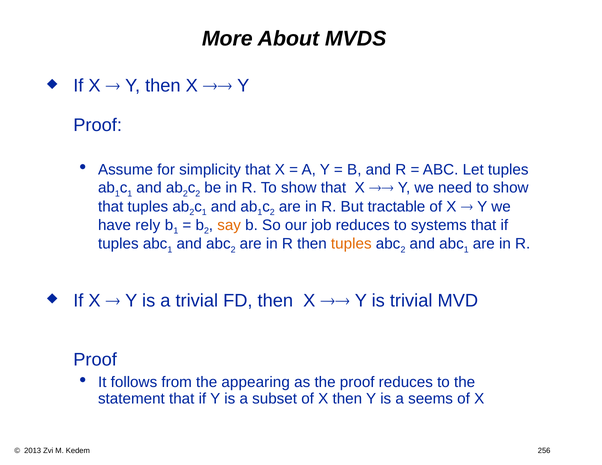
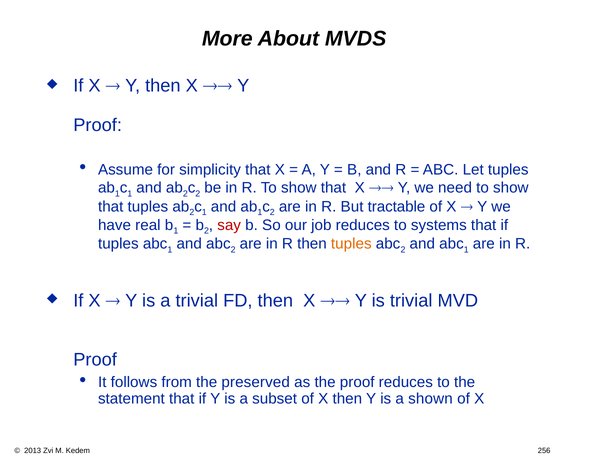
rely: rely -> real
say colour: orange -> red
appearing: appearing -> preserved
seems: seems -> shown
